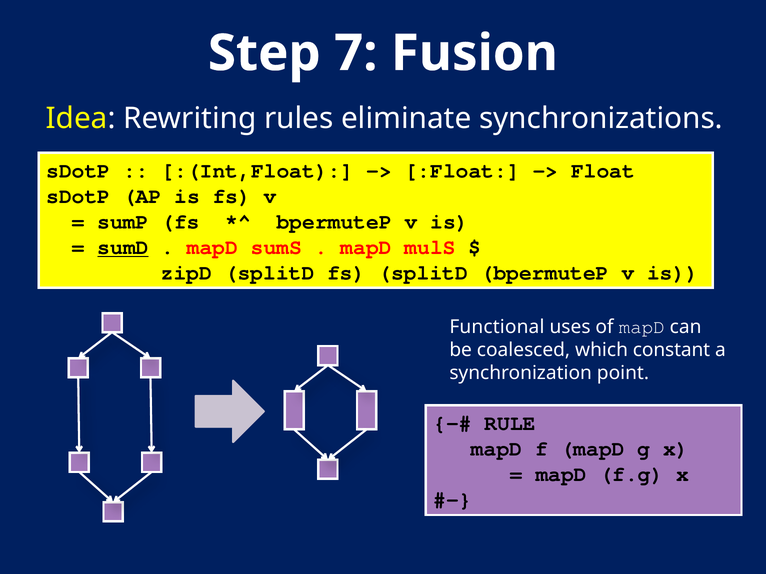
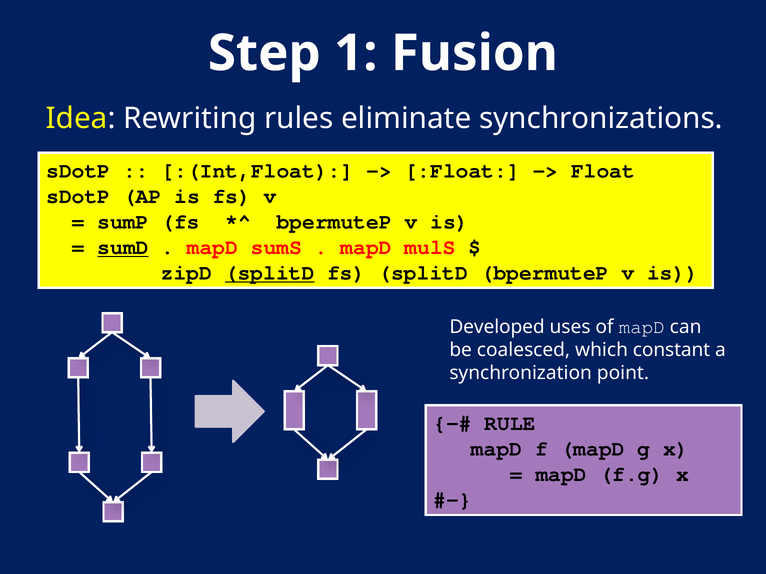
7: 7 -> 1
splitD at (270, 273) underline: none -> present
Functional: Functional -> Developed
